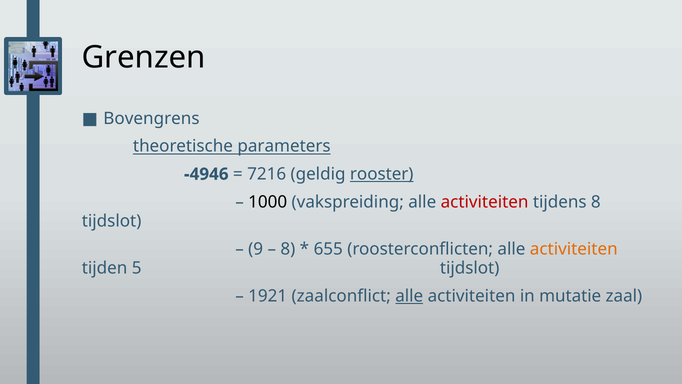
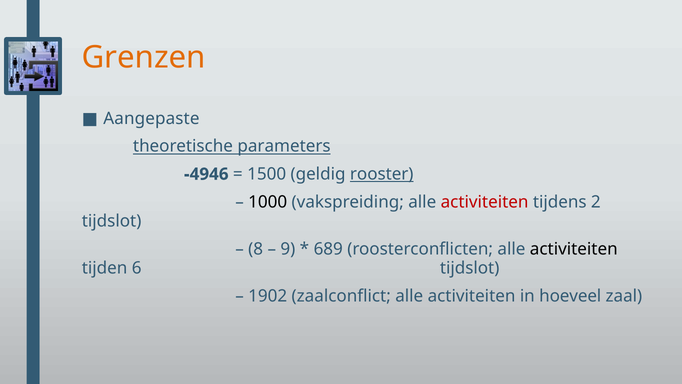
Grenzen colour: black -> orange
Bovengrens: Bovengrens -> Aangepaste
7216: 7216 -> 1500
tijdens 8: 8 -> 2
9: 9 -> 8
8 at (288, 249): 8 -> 9
655: 655 -> 689
activiteiten at (574, 249) colour: orange -> black
5: 5 -> 6
1921: 1921 -> 1902
alle at (409, 296) underline: present -> none
mutatie: mutatie -> hoeveel
